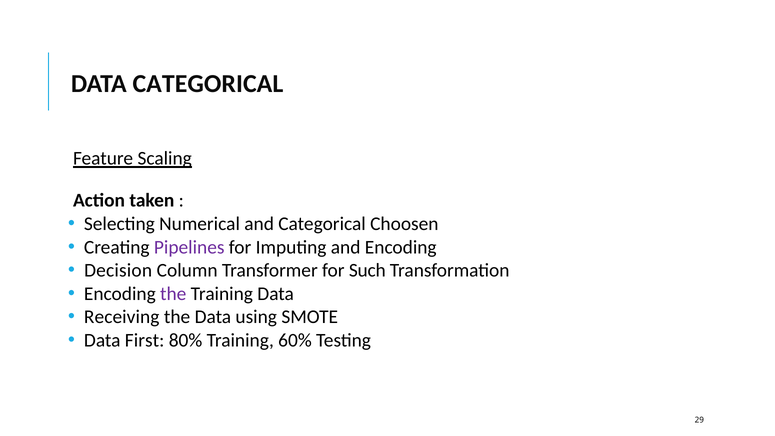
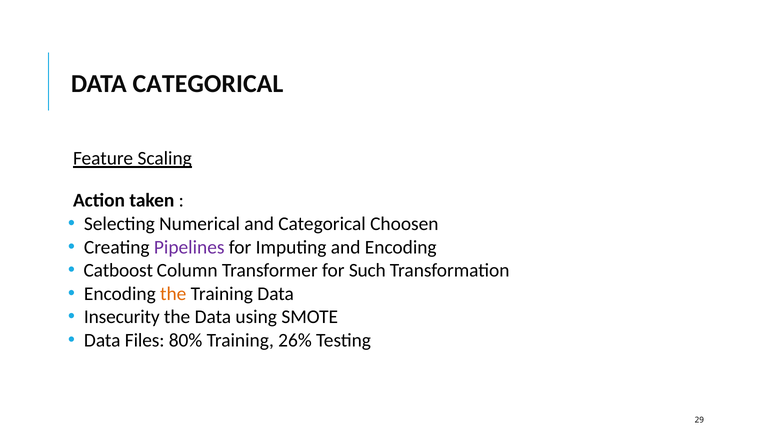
Decision: Decision -> Catboost
the at (173, 294) colour: purple -> orange
Receiving: Receiving -> Insecurity
First: First -> Files
60%: 60% -> 26%
